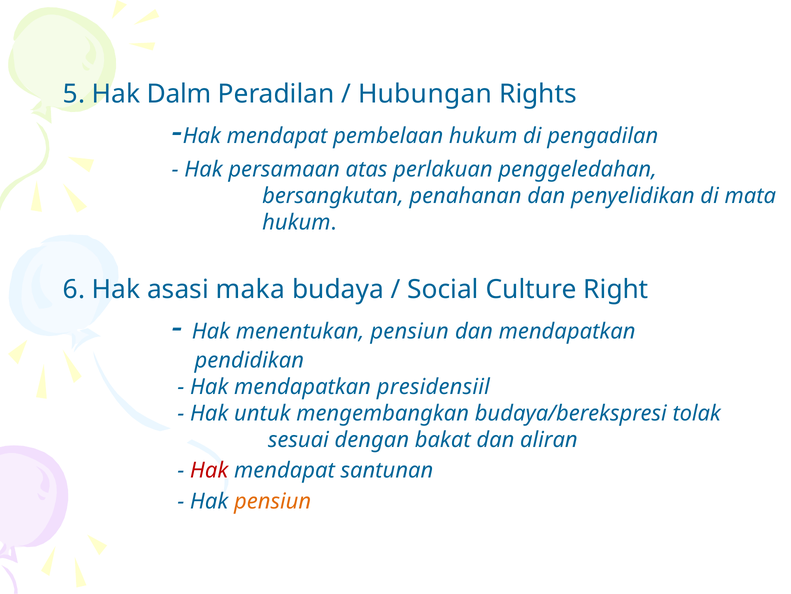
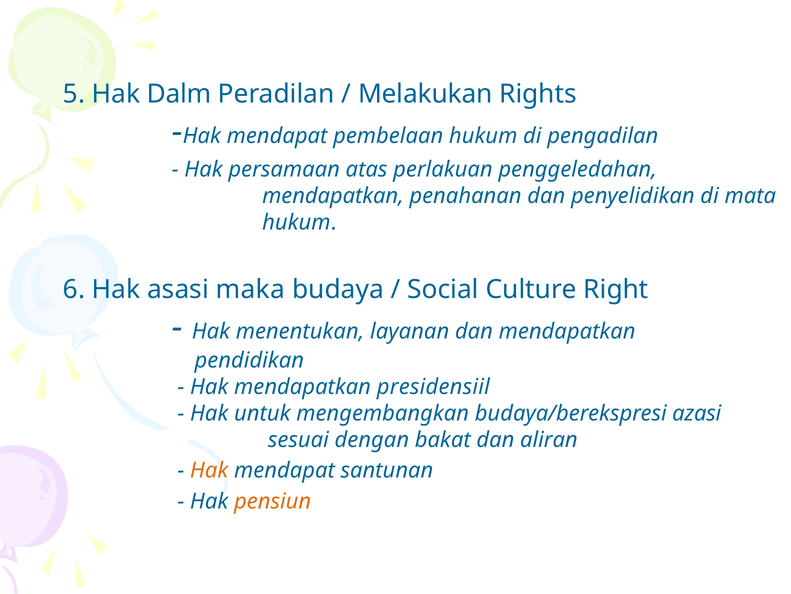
Hubungan: Hubungan -> Melakukan
bersangkutan at (333, 196): bersangkutan -> mendapatkan
menentukan pensiun: pensiun -> layanan
tolak: tolak -> azasi
Hak at (209, 470) colour: red -> orange
